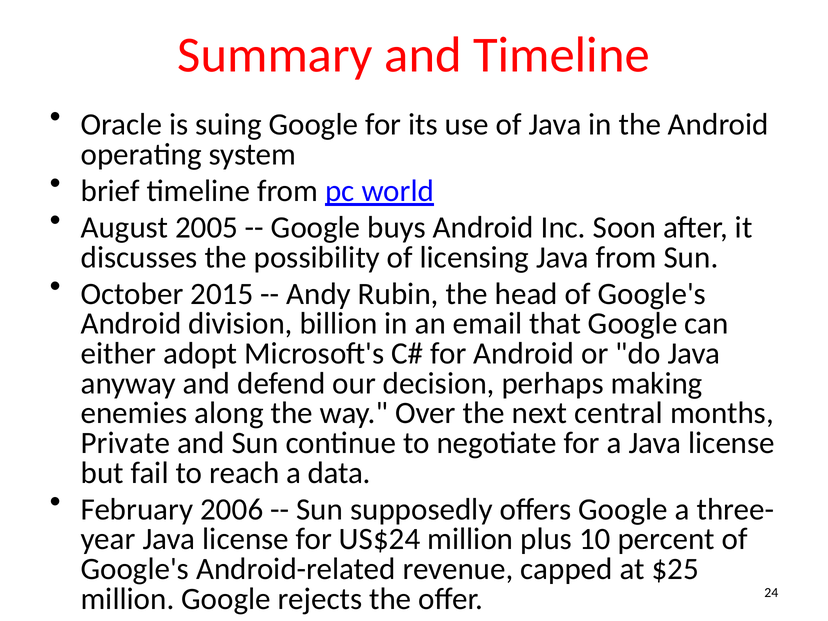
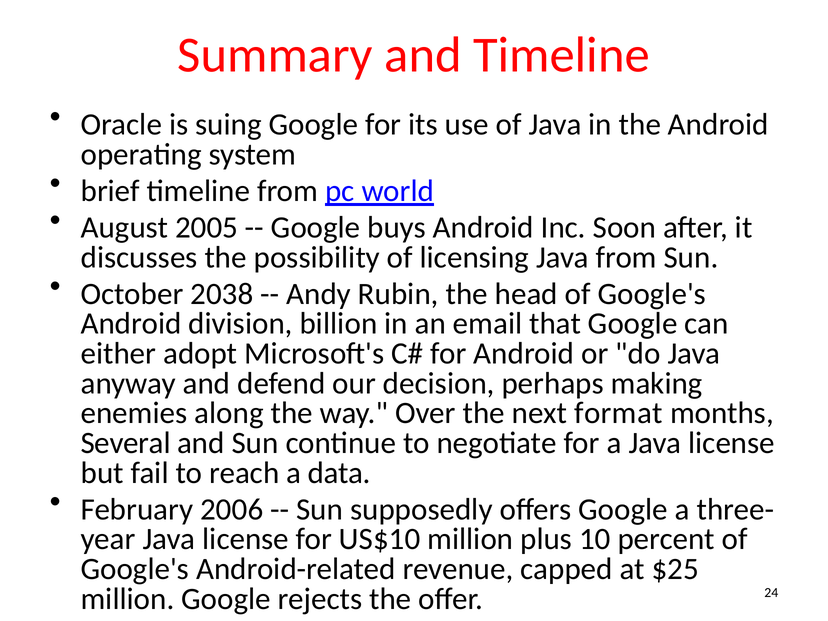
2015: 2015 -> 2038
central: central -> format
Private: Private -> Several
US$24: US$24 -> US$10
